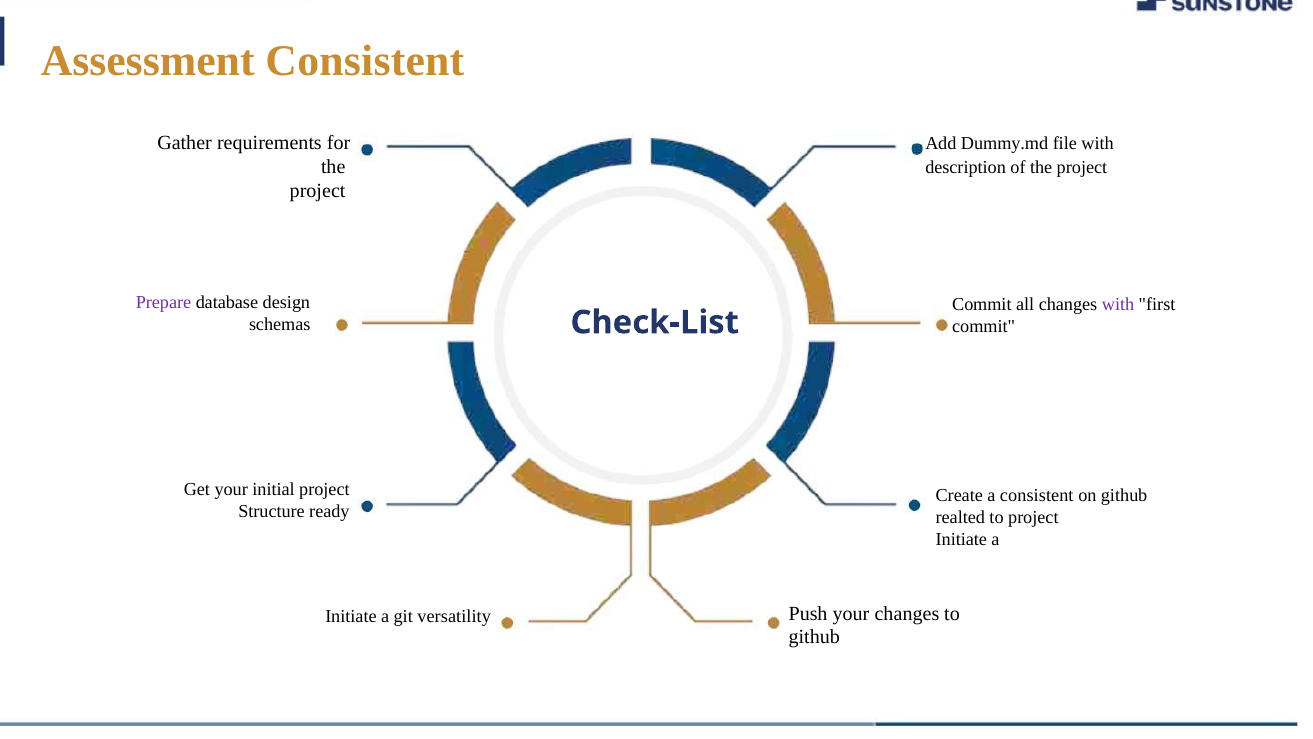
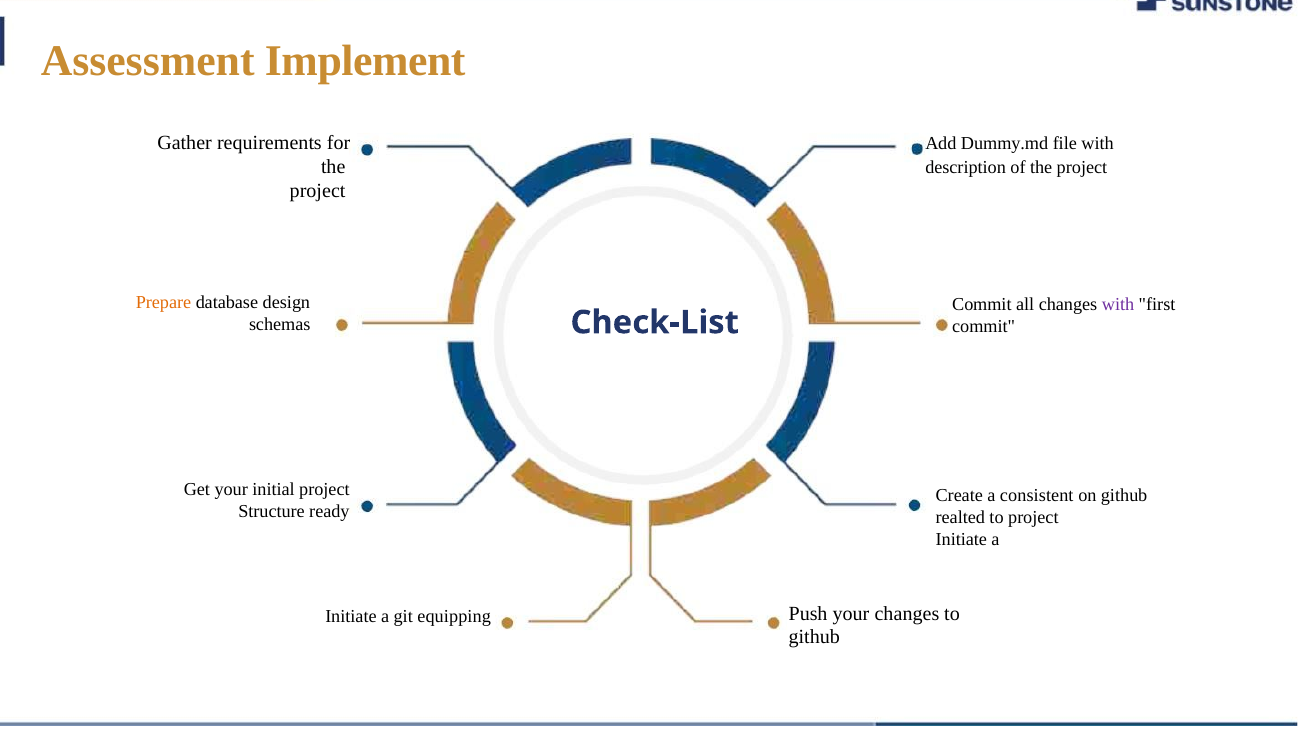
Assessment Consistent: Consistent -> Implement
Prepare colour: purple -> orange
versatility: versatility -> equipping
